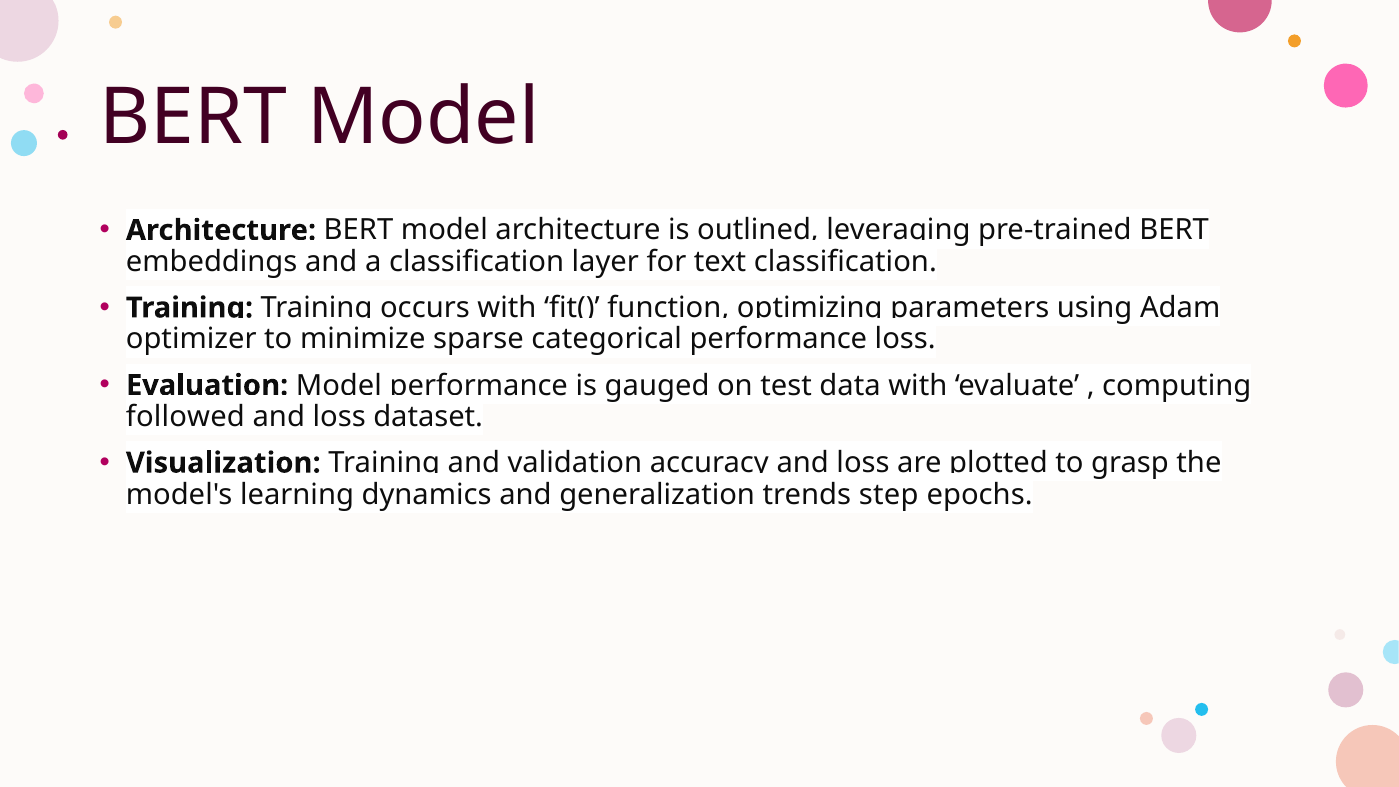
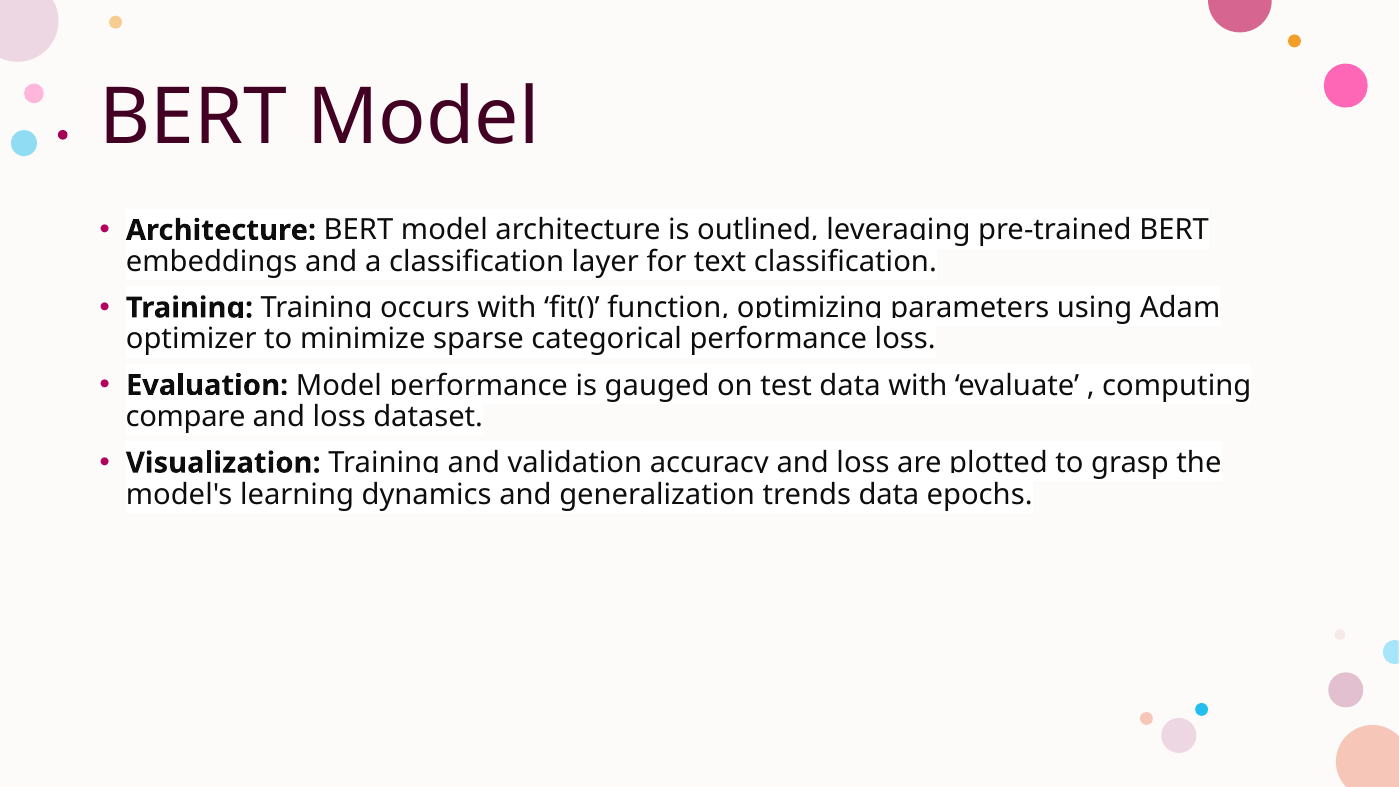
followed: followed -> compare
trends step: step -> data
